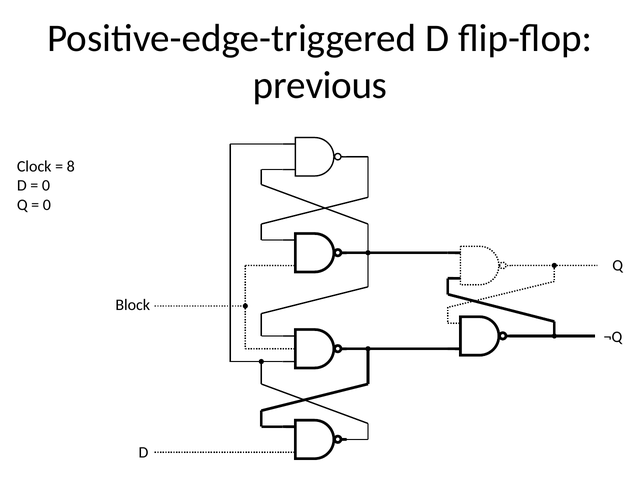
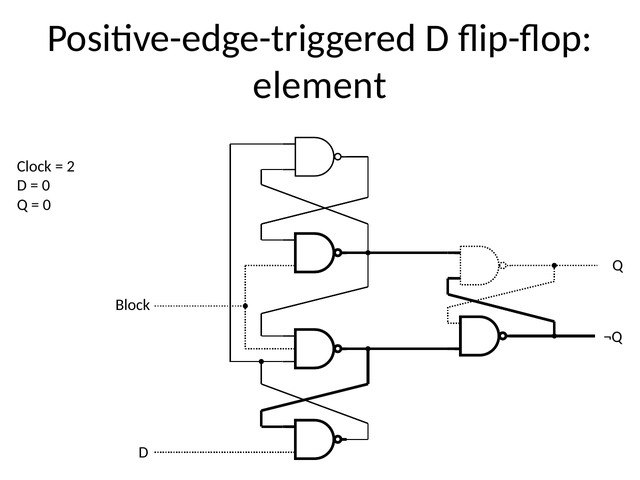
previous: previous -> element
8: 8 -> 2
